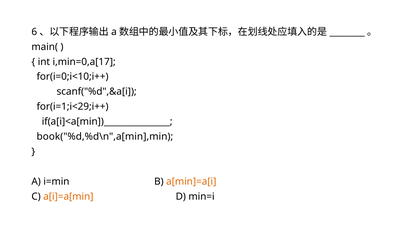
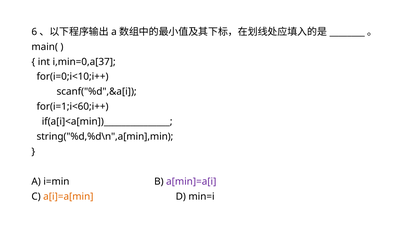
i,min=0,a[17: i,min=0,a[17 -> i,min=0,a[37
for(i=1;i<29;i++: for(i=1;i<29;i++ -> for(i=1;i<60;i++
book("%d,%d\n",a[min],min: book("%d,%d\n",a[min],min -> string("%d,%d\n",a[min],min
a[min]=a[i colour: orange -> purple
